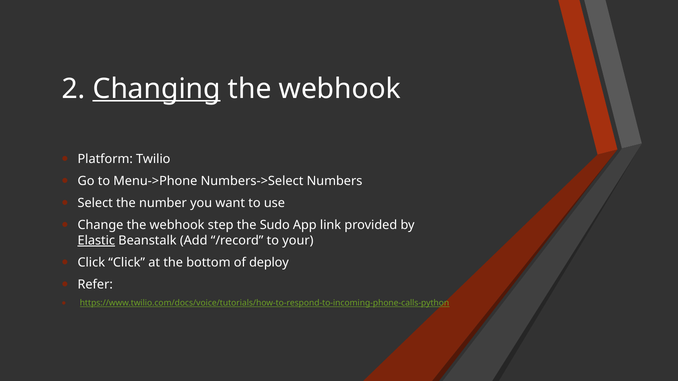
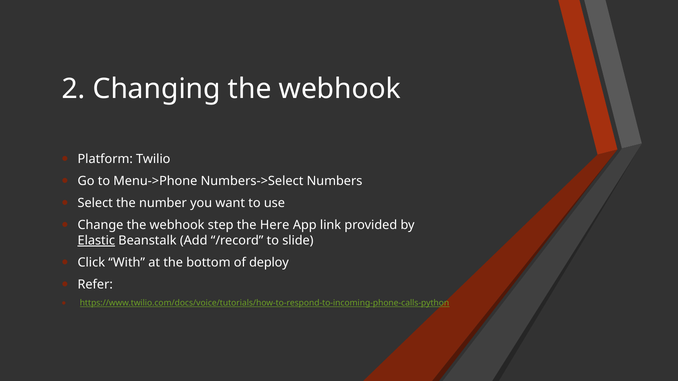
Changing underline: present -> none
Sudo: Sudo -> Here
your: your -> slide
Click Click: Click -> With
